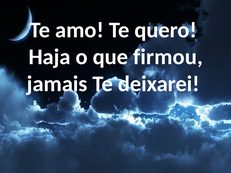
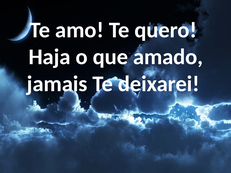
firmou: firmou -> amado
